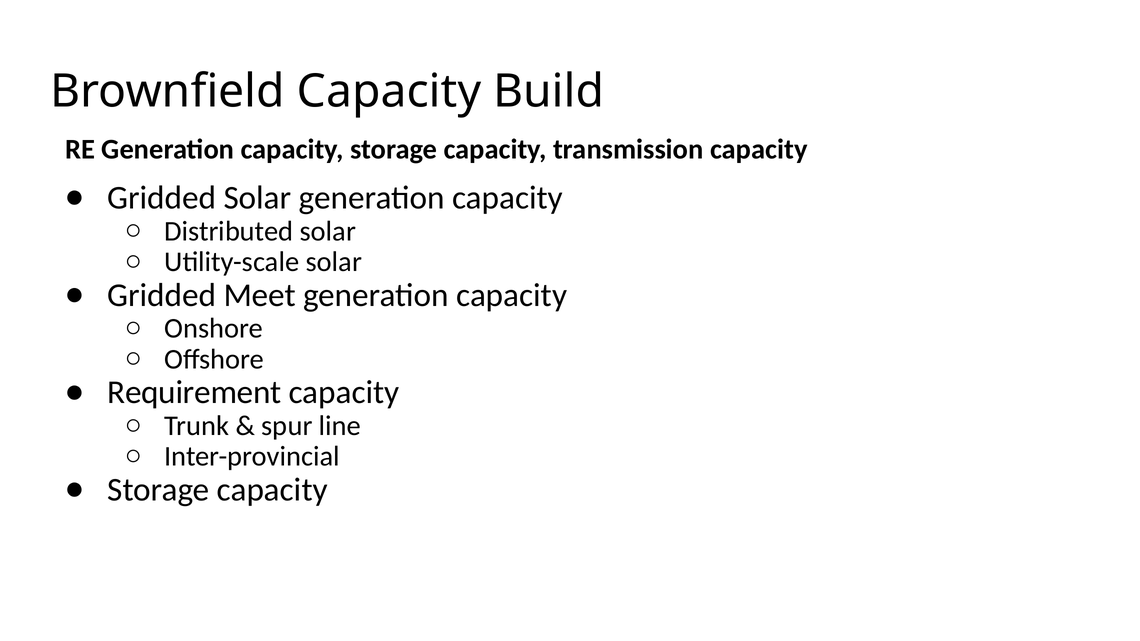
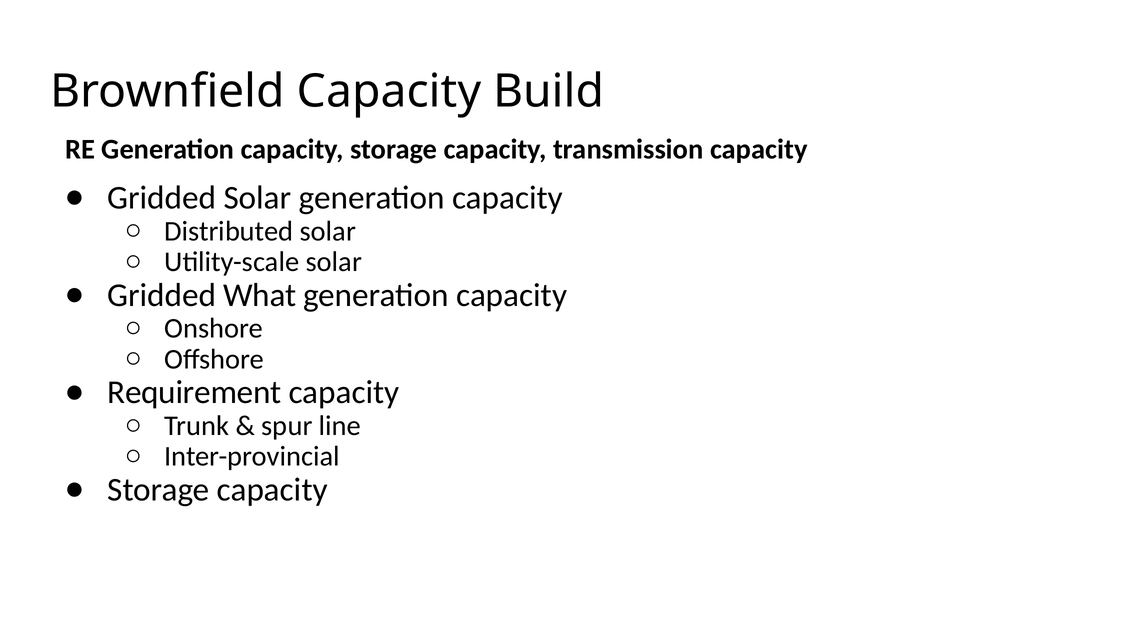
Meet: Meet -> What
